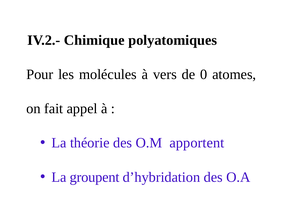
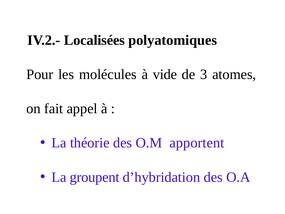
Chimique: Chimique -> Localisées
vers: vers -> vide
0: 0 -> 3
